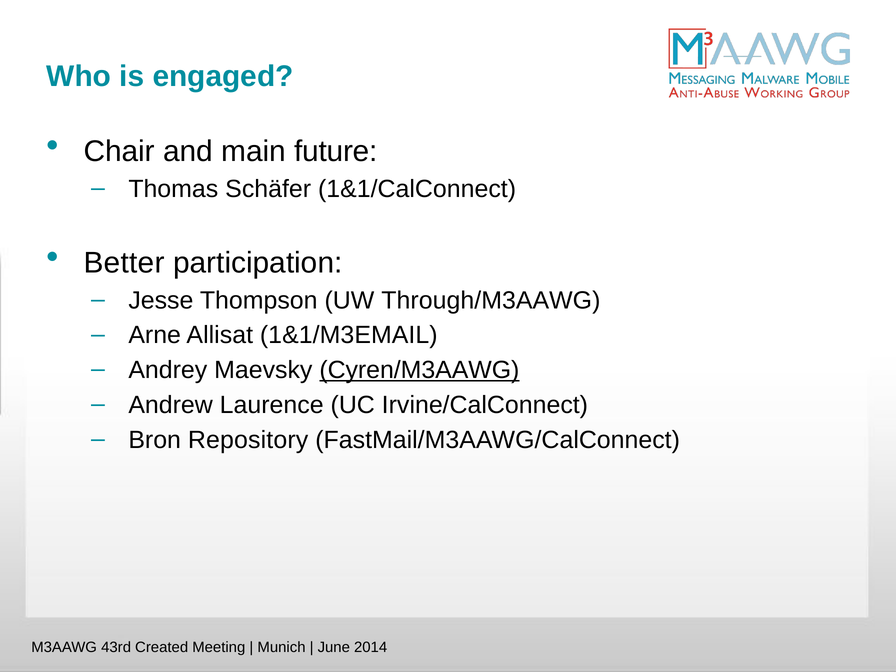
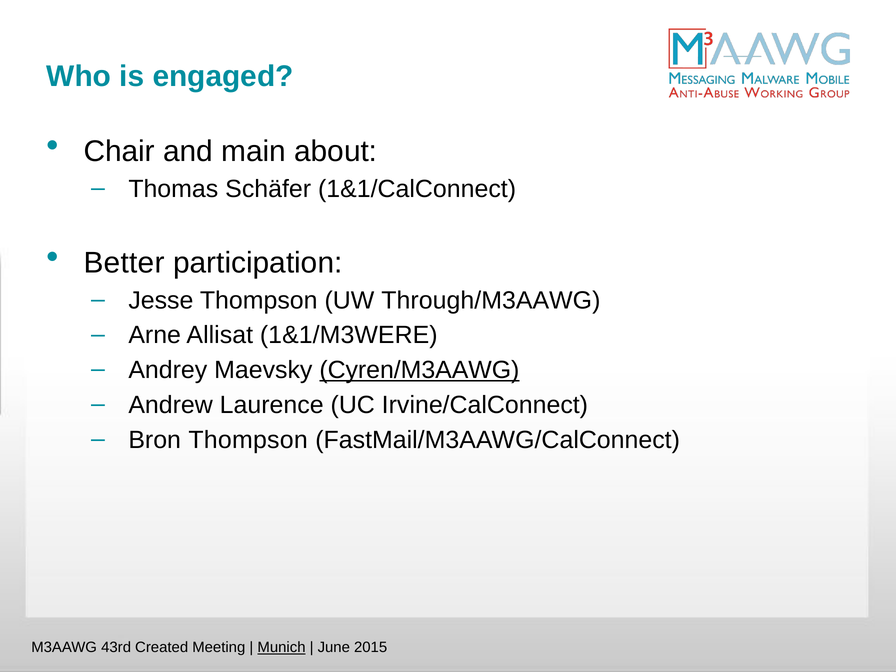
future: future -> about
1&1/M3EMAIL: 1&1/M3EMAIL -> 1&1/M3WERE
Bron Repository: Repository -> Thompson
Munich underline: none -> present
2014: 2014 -> 2015
